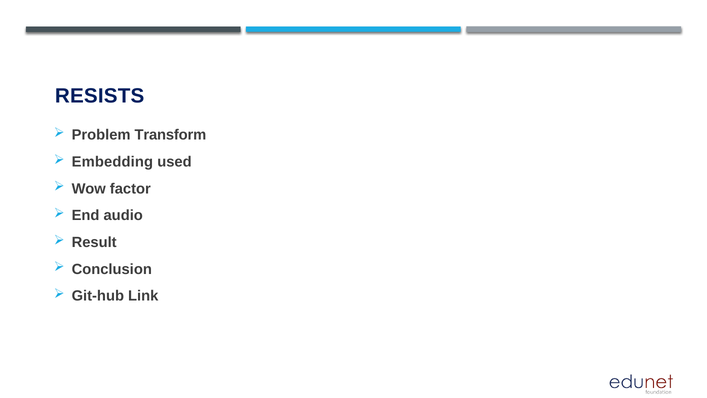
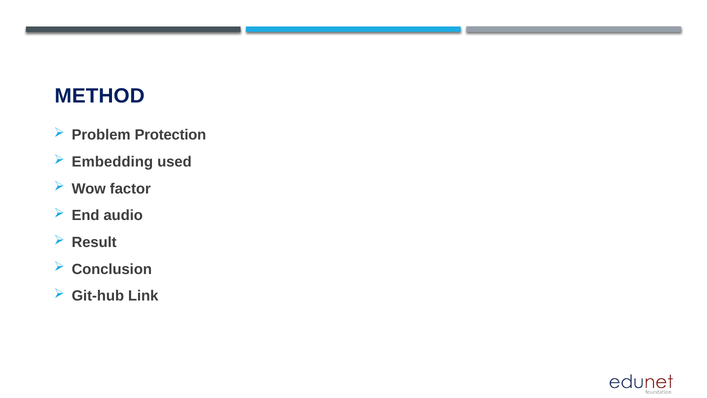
RESISTS: RESISTS -> METHOD
Transform: Transform -> Protection
